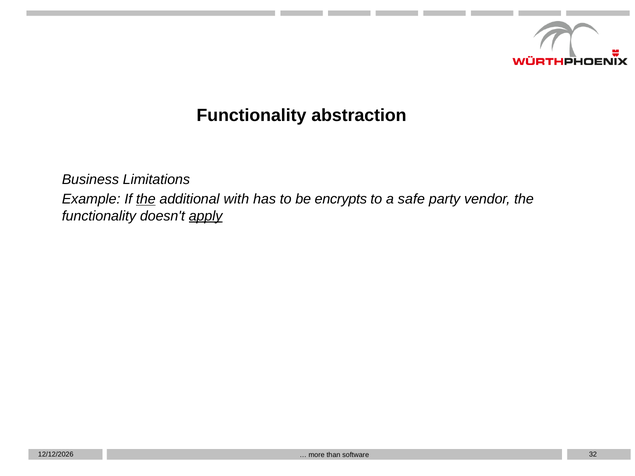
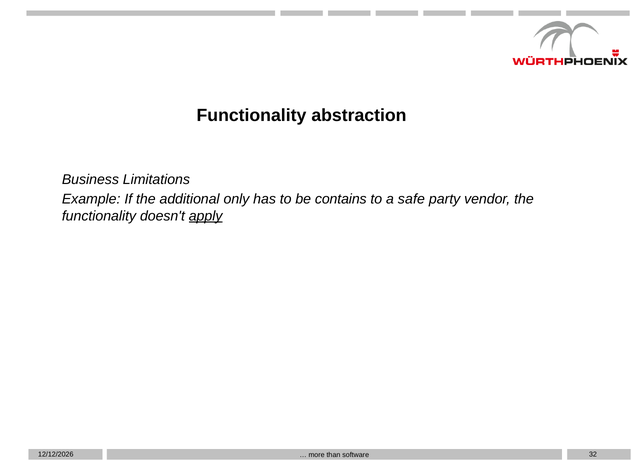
the at (146, 199) underline: present -> none
with: with -> only
encrypts: encrypts -> contains
